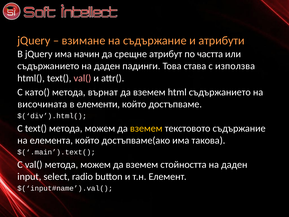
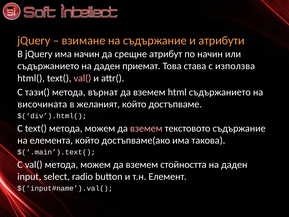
по частта: частта -> начин
падинги: падинги -> приемат
като(: като( -> тази(
елементи: елементи -> желаният
вземем at (146, 128) colour: yellow -> pink
